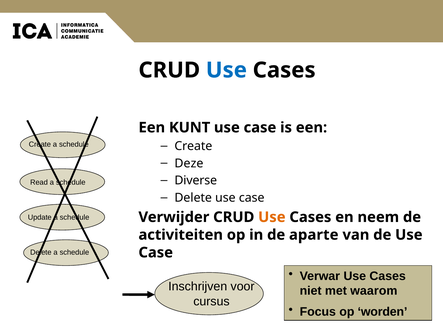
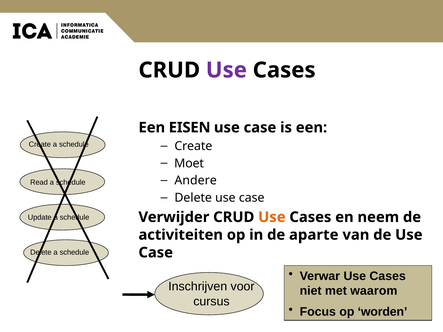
Use at (226, 70) colour: blue -> purple
KUNT: KUNT -> EISEN
Deze: Deze -> Moet
Diverse: Diverse -> Andere
